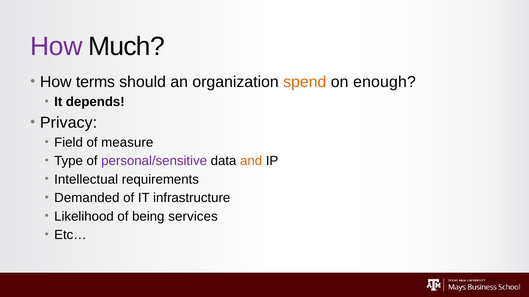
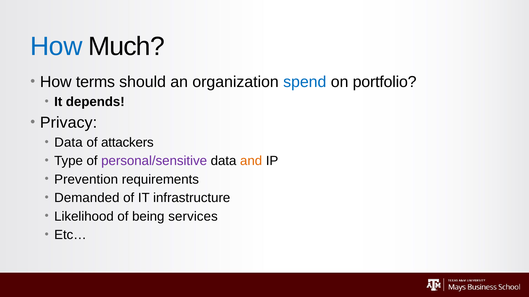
How at (56, 46) colour: purple -> blue
spend colour: orange -> blue
enough: enough -> portfolio
Field at (69, 143): Field -> Data
measure: measure -> attackers
Intellectual: Intellectual -> Prevention
